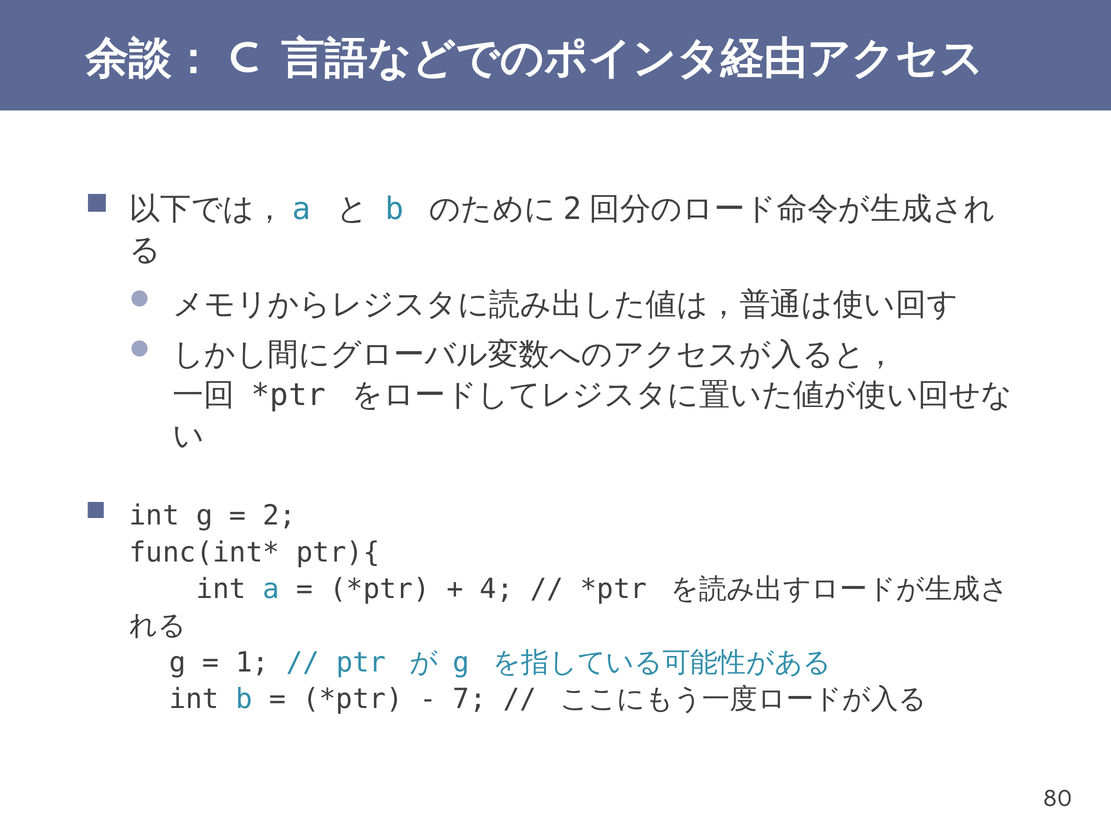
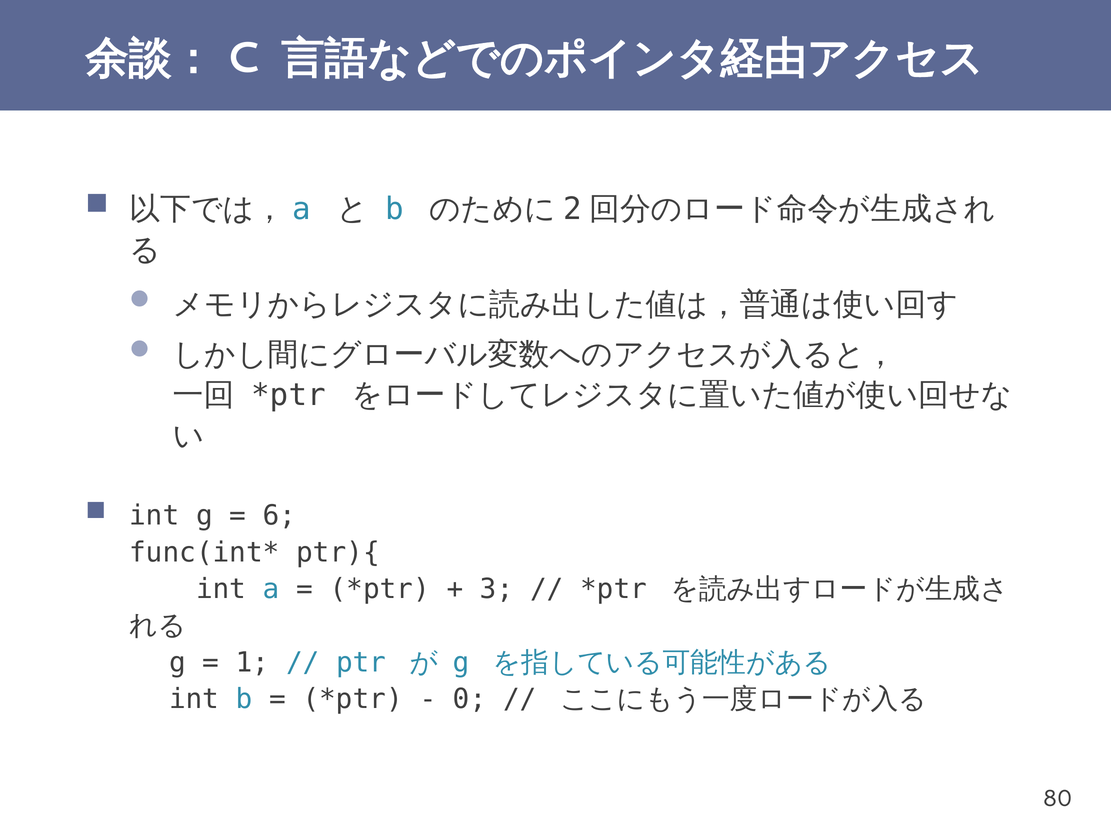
2: 2 -> 6
4: 4 -> 3
7: 7 -> 0
